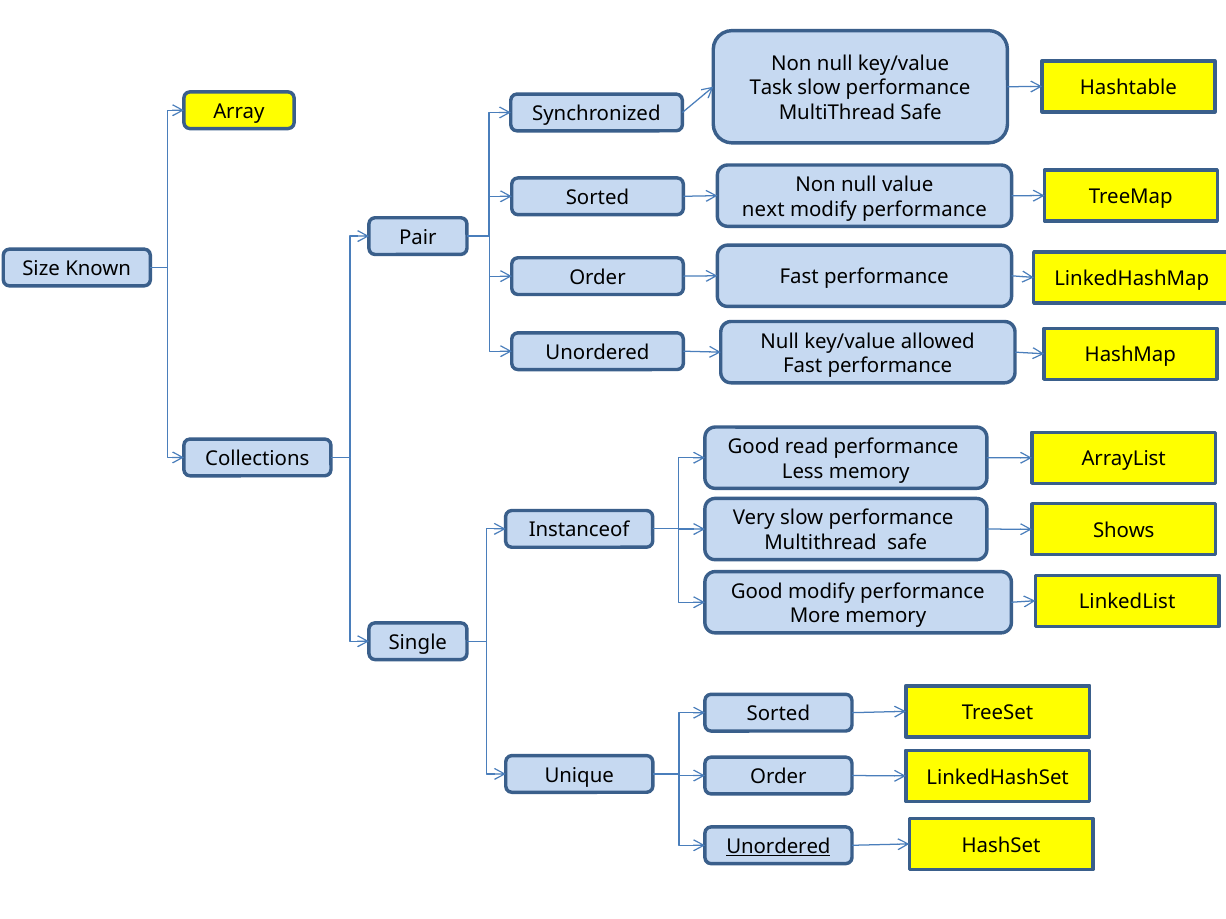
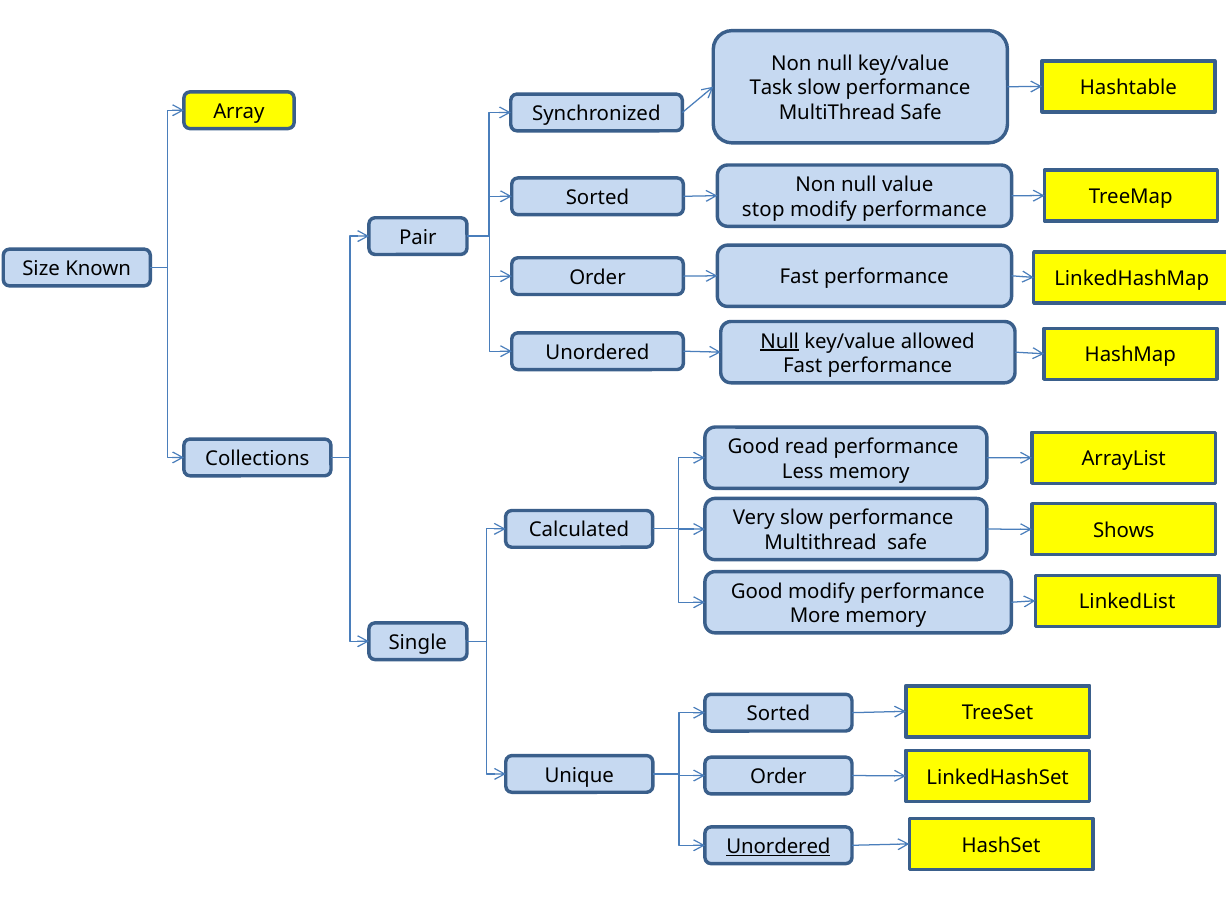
next: next -> stop
Null at (780, 341) underline: none -> present
Instanceof: Instanceof -> Calculated
